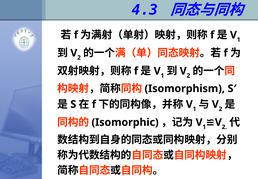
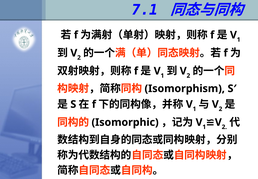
4.3: 4.3 -> 7.1
